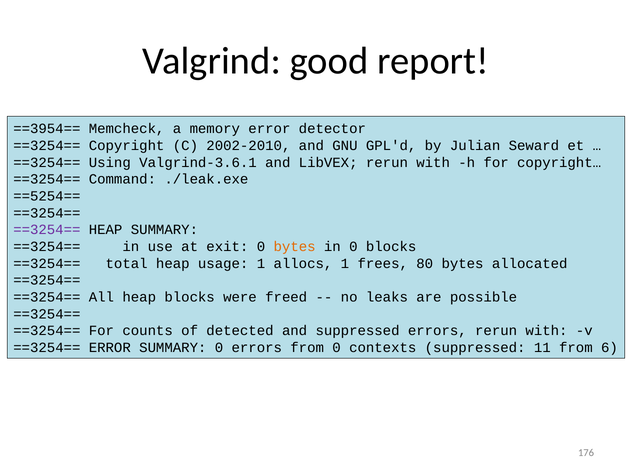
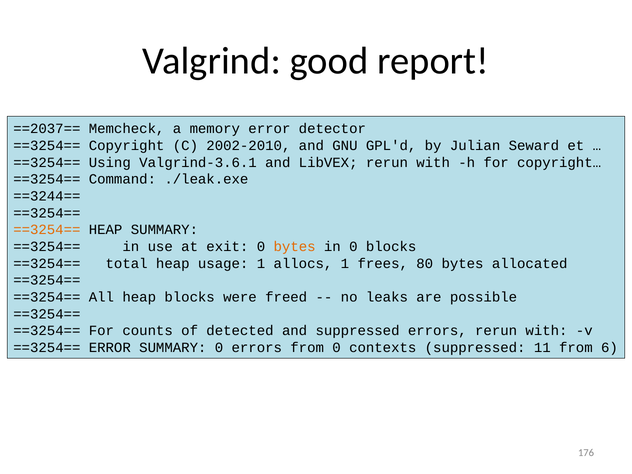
==3954==: ==3954== -> ==2037==
==5254==: ==5254== -> ==3244==
==3254== at (47, 230) colour: purple -> orange
